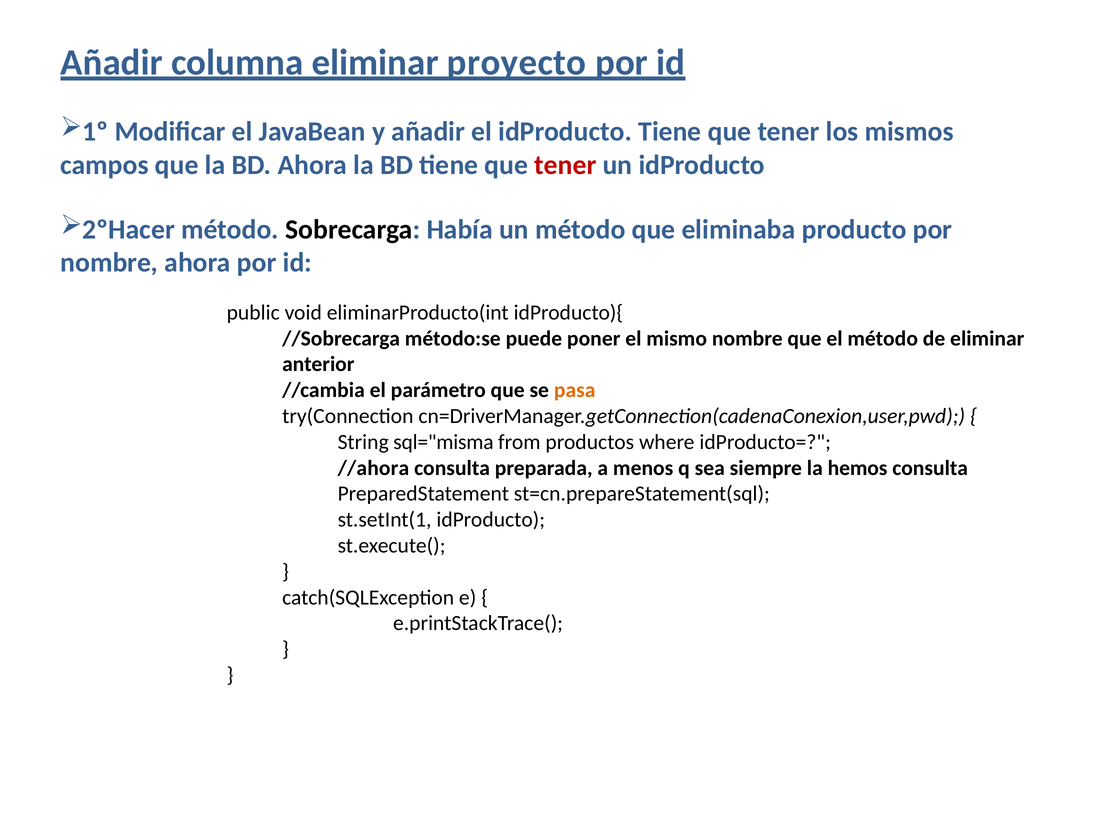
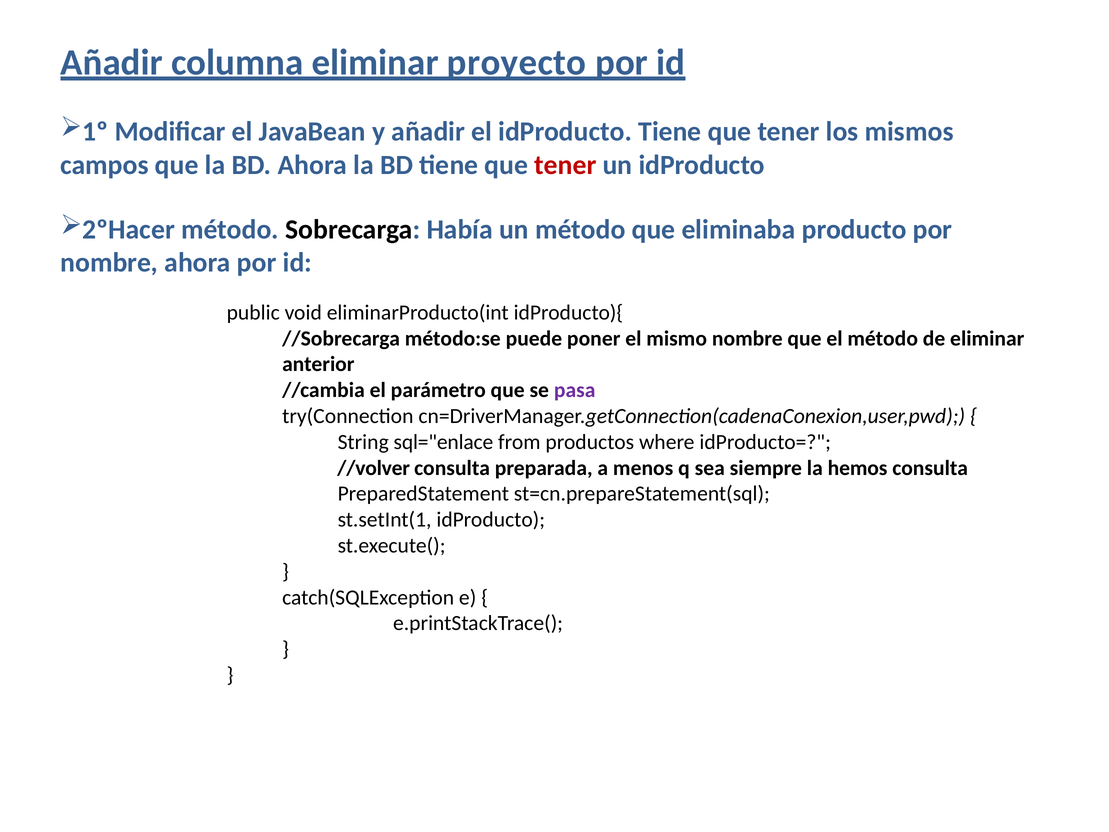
pasa colour: orange -> purple
sql="misma: sql="misma -> sql="enlace
//ahora: //ahora -> //volver
